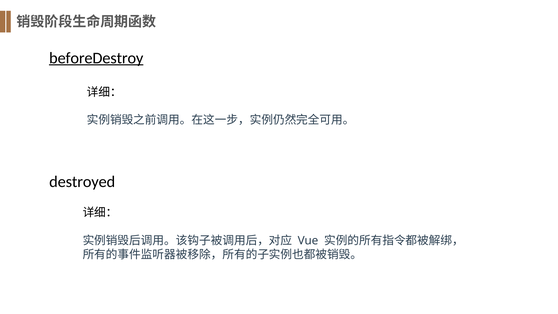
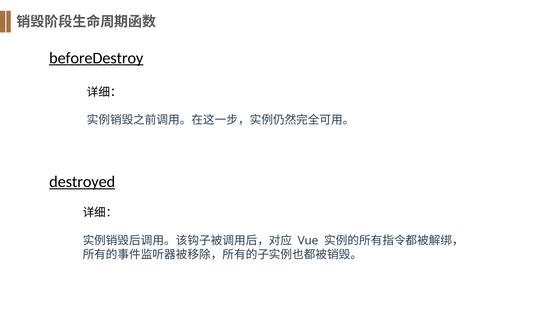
destroyed underline: none -> present
